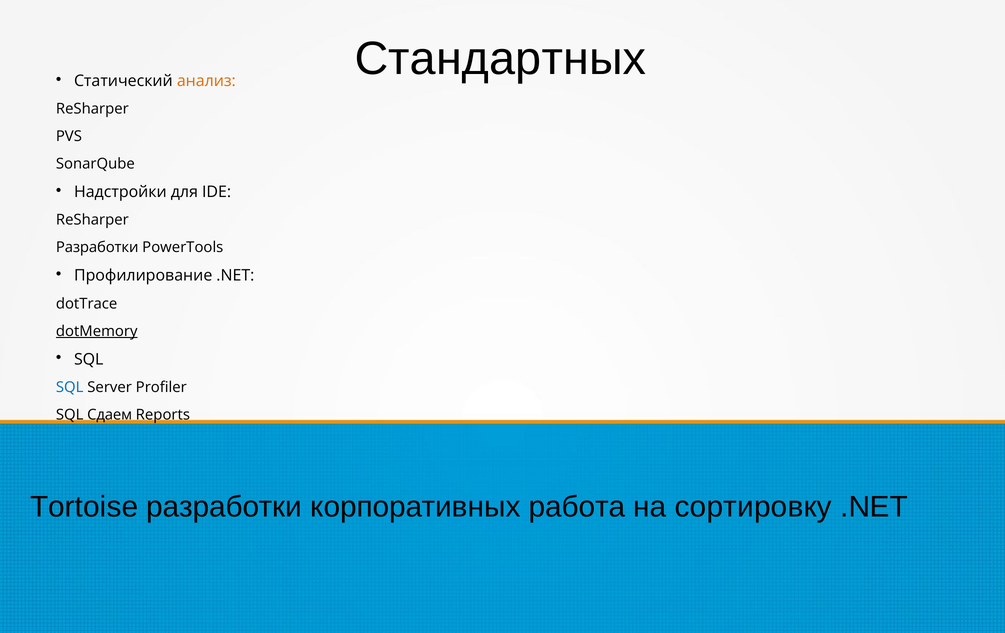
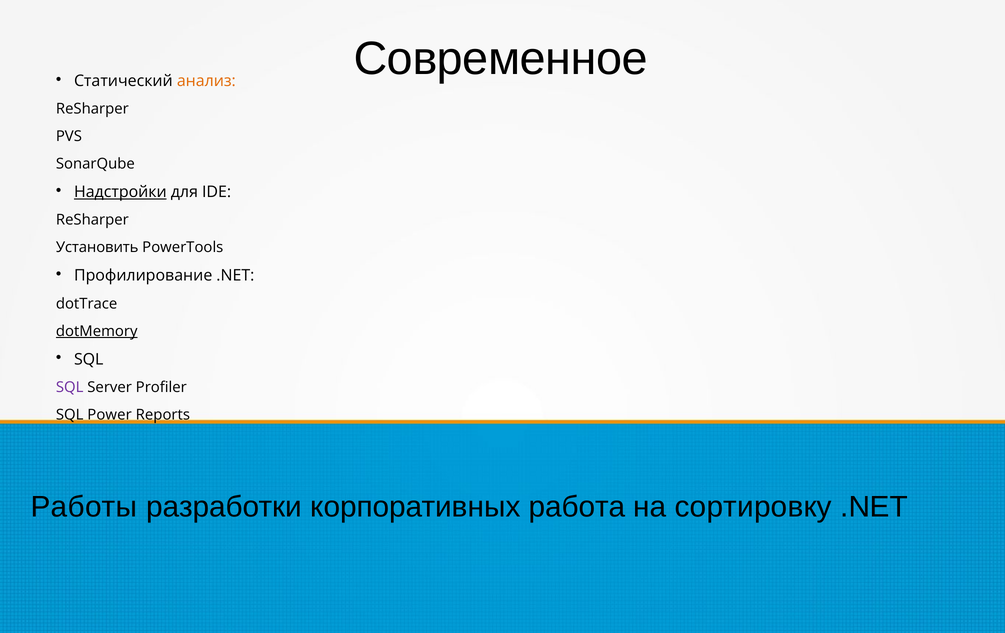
Стандартных: Стандартных -> Современное
Надстройки underline: none -> present
Разработки at (97, 248): Разработки -> Установить
SQL at (70, 388) colour: blue -> purple
Сдаем: Сдаем -> Power
Tortoise: Tortoise -> Работы
